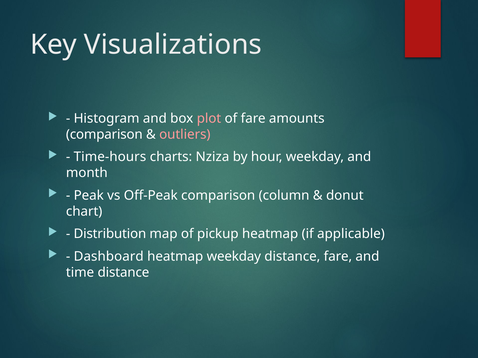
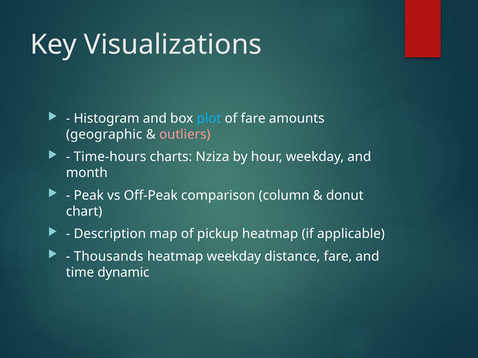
plot colour: pink -> light blue
comparison at (104, 135): comparison -> geographic
Distribution: Distribution -> Description
Dashboard: Dashboard -> Thousands
time distance: distance -> dynamic
